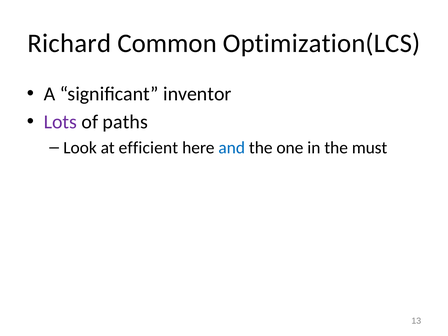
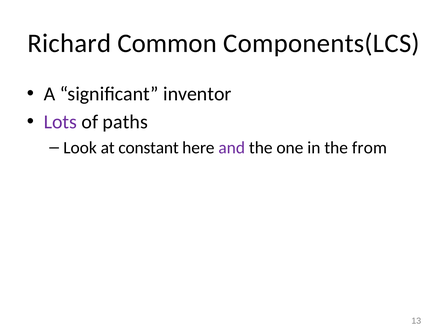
Optimization(LCS: Optimization(LCS -> Components(LCS
efficient: efficient -> constant
and colour: blue -> purple
must: must -> from
